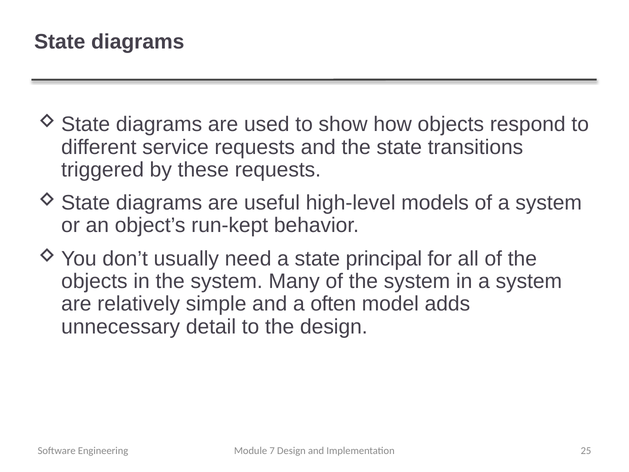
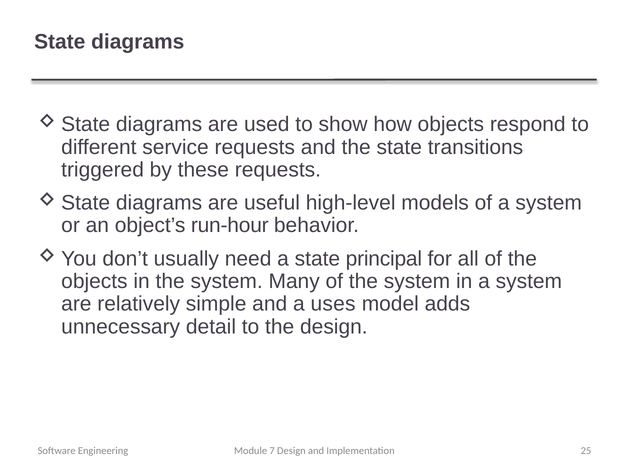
run-kept: run-kept -> run-hour
often: often -> uses
